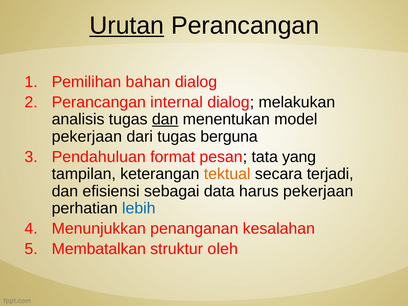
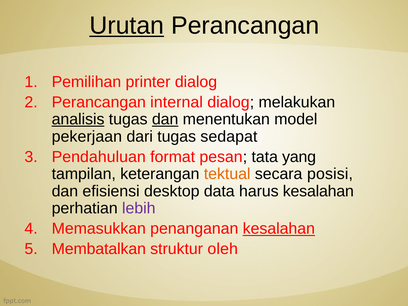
bahan: bahan -> printer
analisis underline: none -> present
berguna: berguna -> sedapat
terjadi: terjadi -> posisi
sebagai: sebagai -> desktop
harus pekerjaan: pekerjaan -> kesalahan
lebih colour: blue -> purple
Menunjukkan: Menunjukkan -> Memasukkan
kesalahan at (279, 229) underline: none -> present
